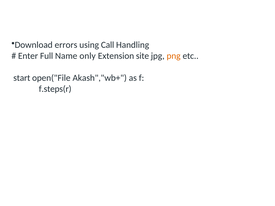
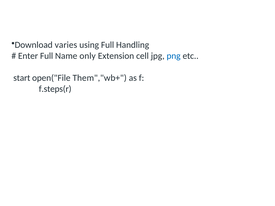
errors: errors -> varies
using Call: Call -> Full
site: site -> cell
png colour: orange -> blue
Akash","wb+: Akash","wb+ -> Them","wb+
